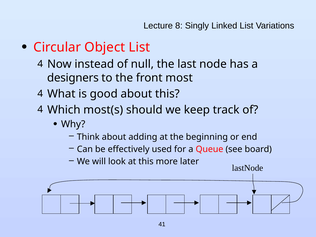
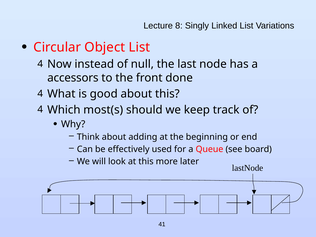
designers: designers -> accessors
most: most -> done
